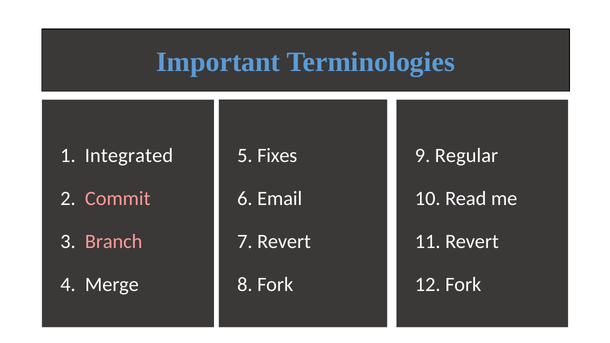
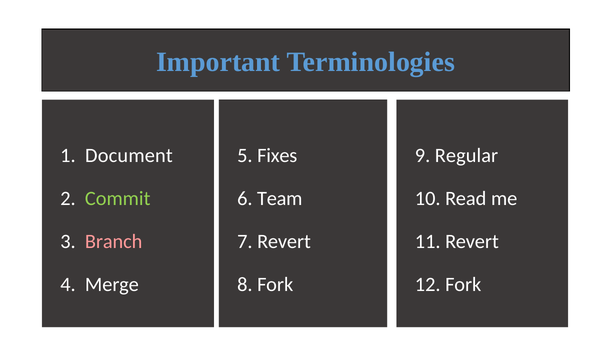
Integrated: Integrated -> Document
Email: Email -> Team
Commit colour: pink -> light green
